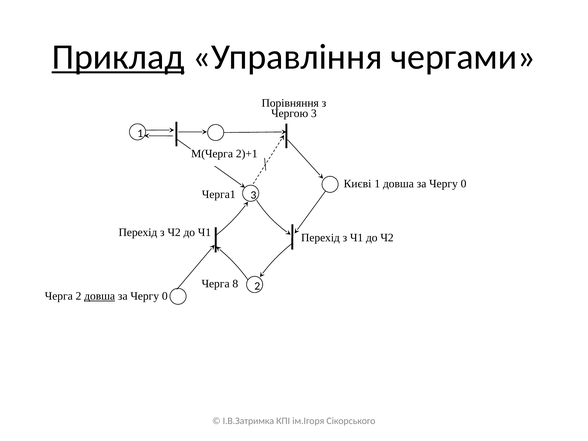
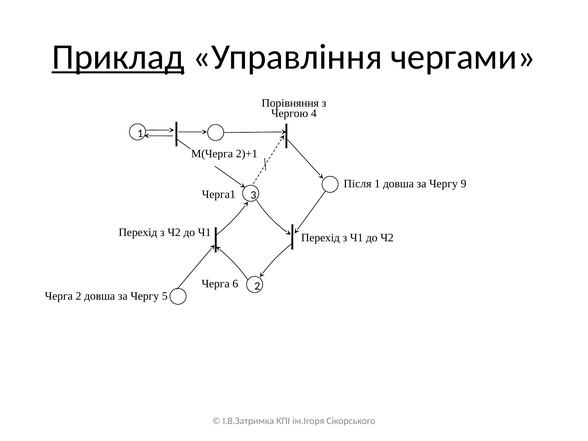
Чергою 3: 3 -> 4
Києві: Києві -> Після
0 at (464, 184): 0 -> 9
8: 8 -> 6
довша at (100, 296) underline: present -> none
0 at (165, 296): 0 -> 5
